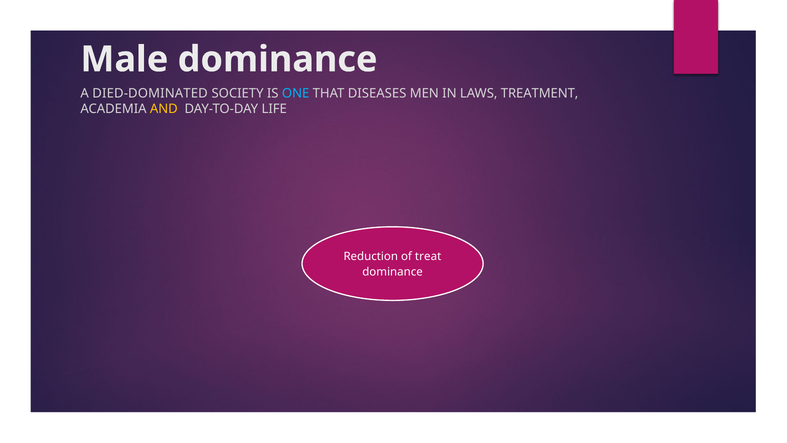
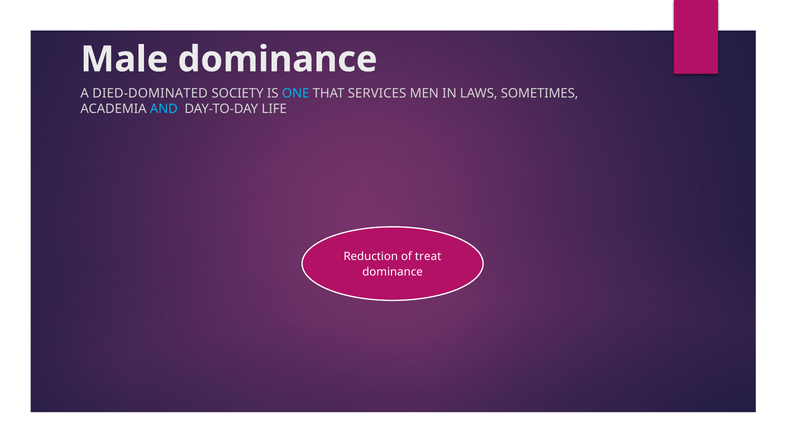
DISEASES: DISEASES -> SERVICES
TREATMENT: TREATMENT -> SOMETIMES
AND colour: yellow -> light blue
